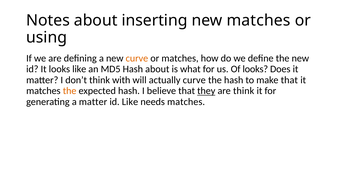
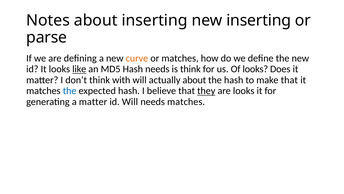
new matches: matches -> inserting
using: using -> parse
like at (79, 69) underline: none -> present
Hash about: about -> needs
is what: what -> think
actually curve: curve -> about
the at (70, 91) colour: orange -> blue
are think: think -> looks
id Like: Like -> Will
